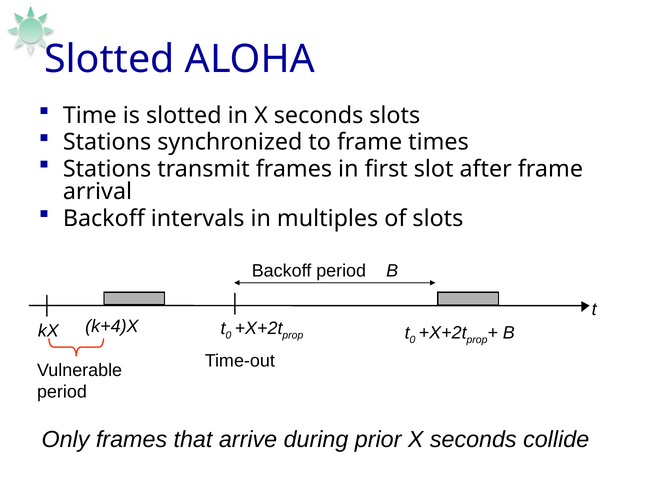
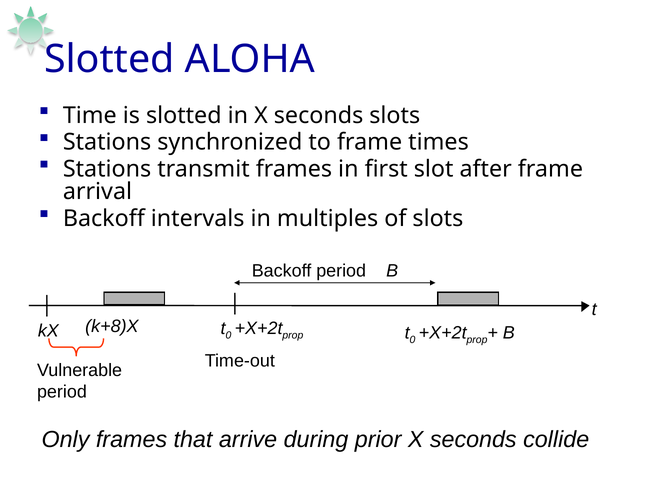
k+4)X: k+4)X -> k+8)X
